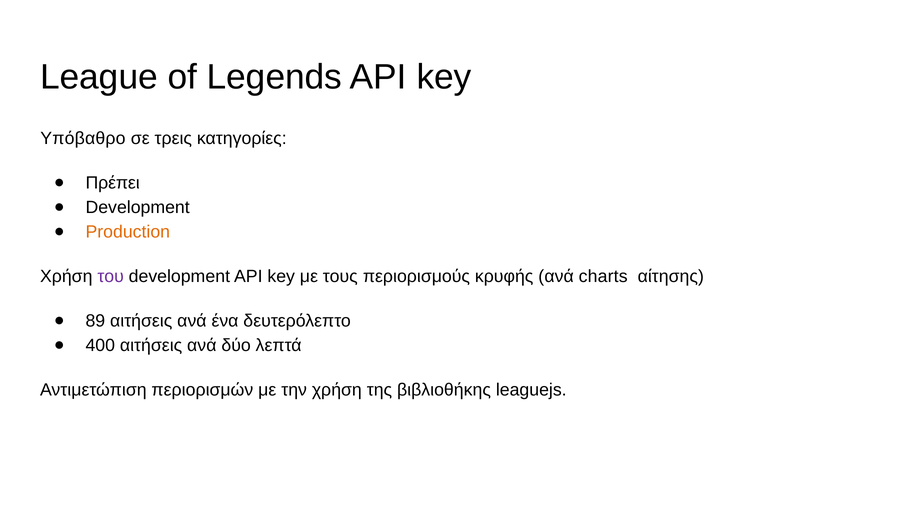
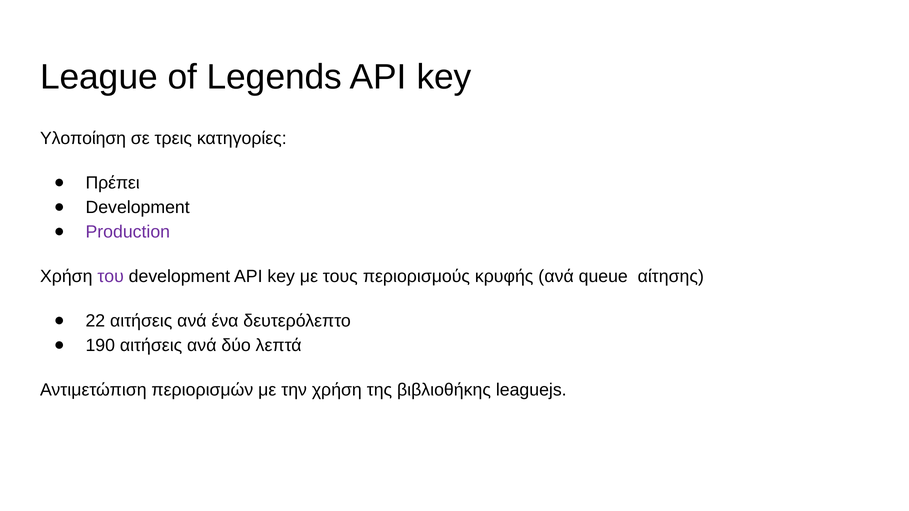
Υπόβαθρο: Υπόβαθρο -> Υλοποίηση
Production colour: orange -> purple
charts: charts -> queue
89: 89 -> 22
400: 400 -> 190
